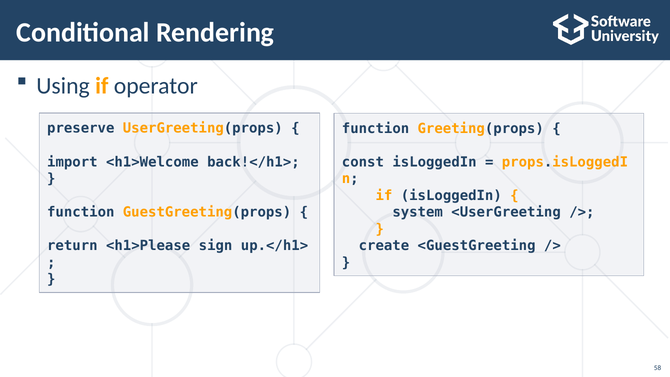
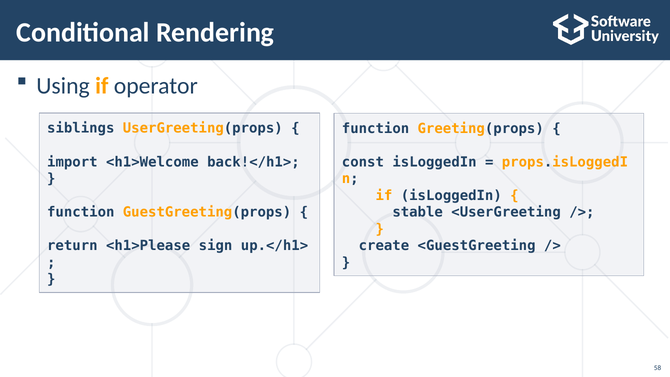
preserve: preserve -> siblings
system: system -> stable
